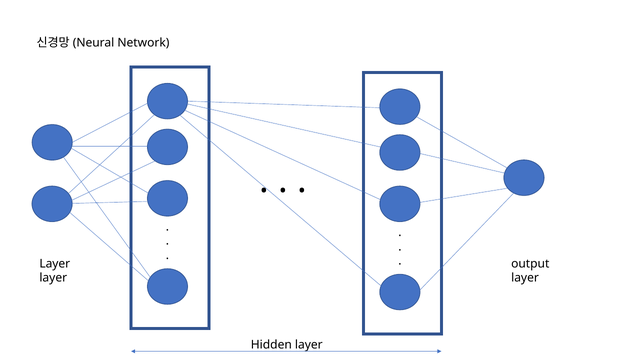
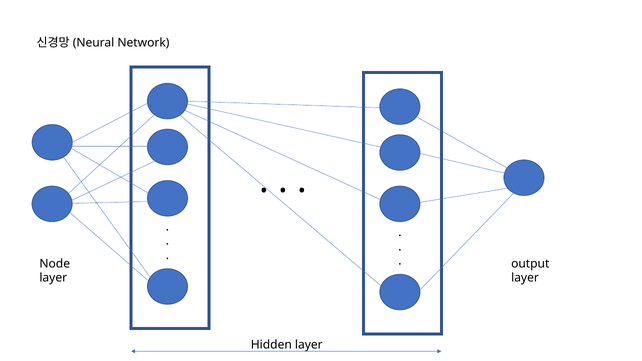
Layer at (55, 264): Layer -> Node
